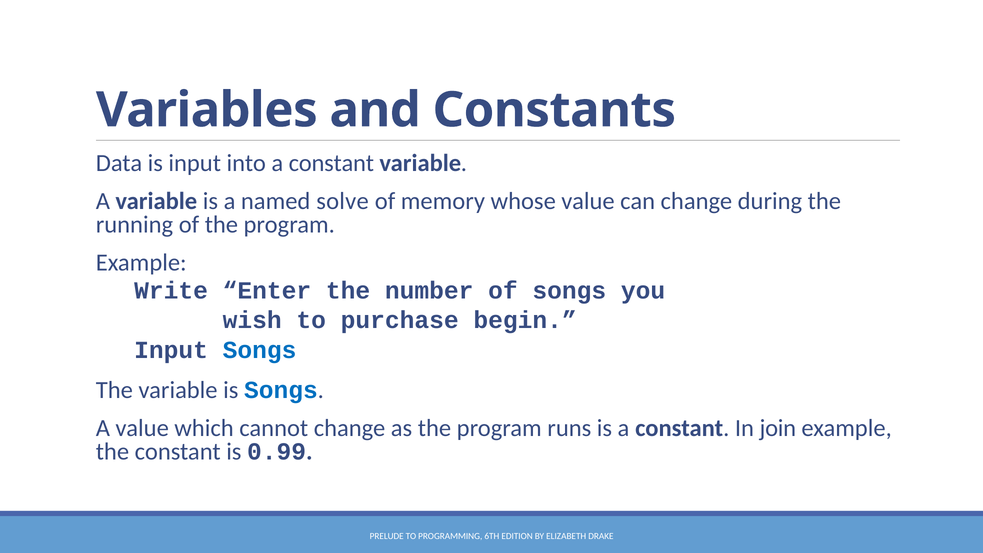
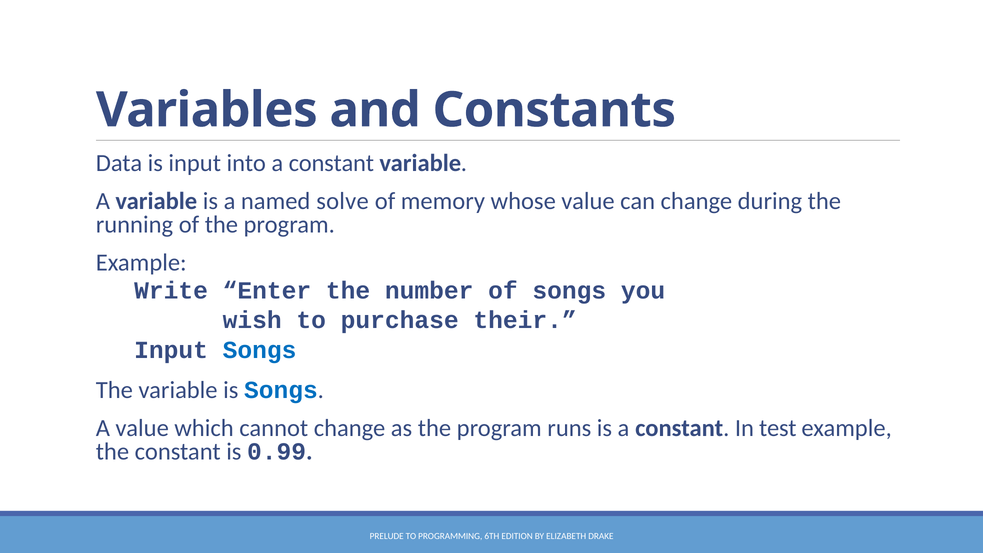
begin: begin -> their
join: join -> test
